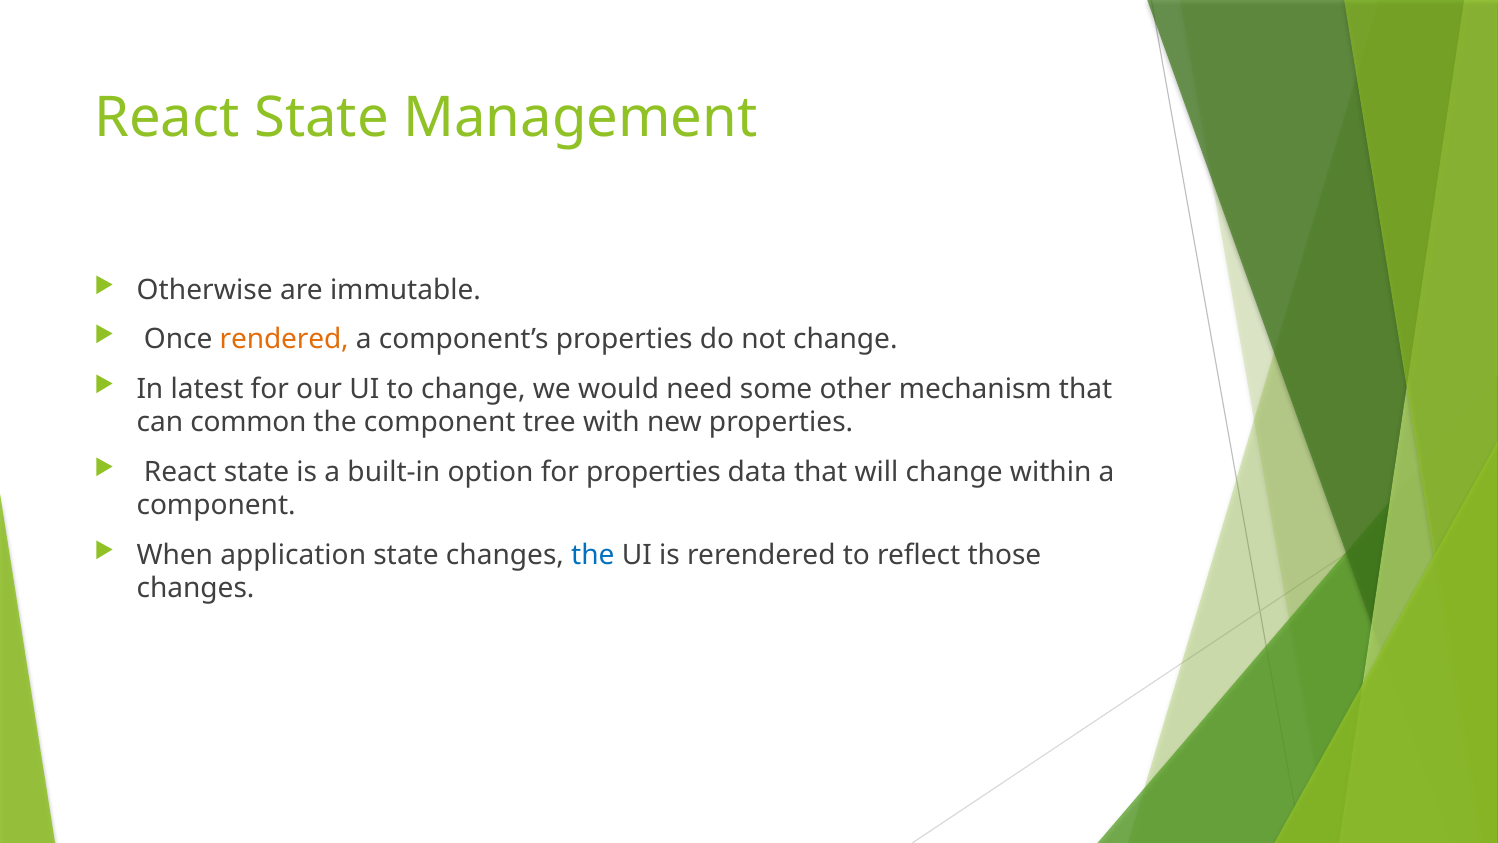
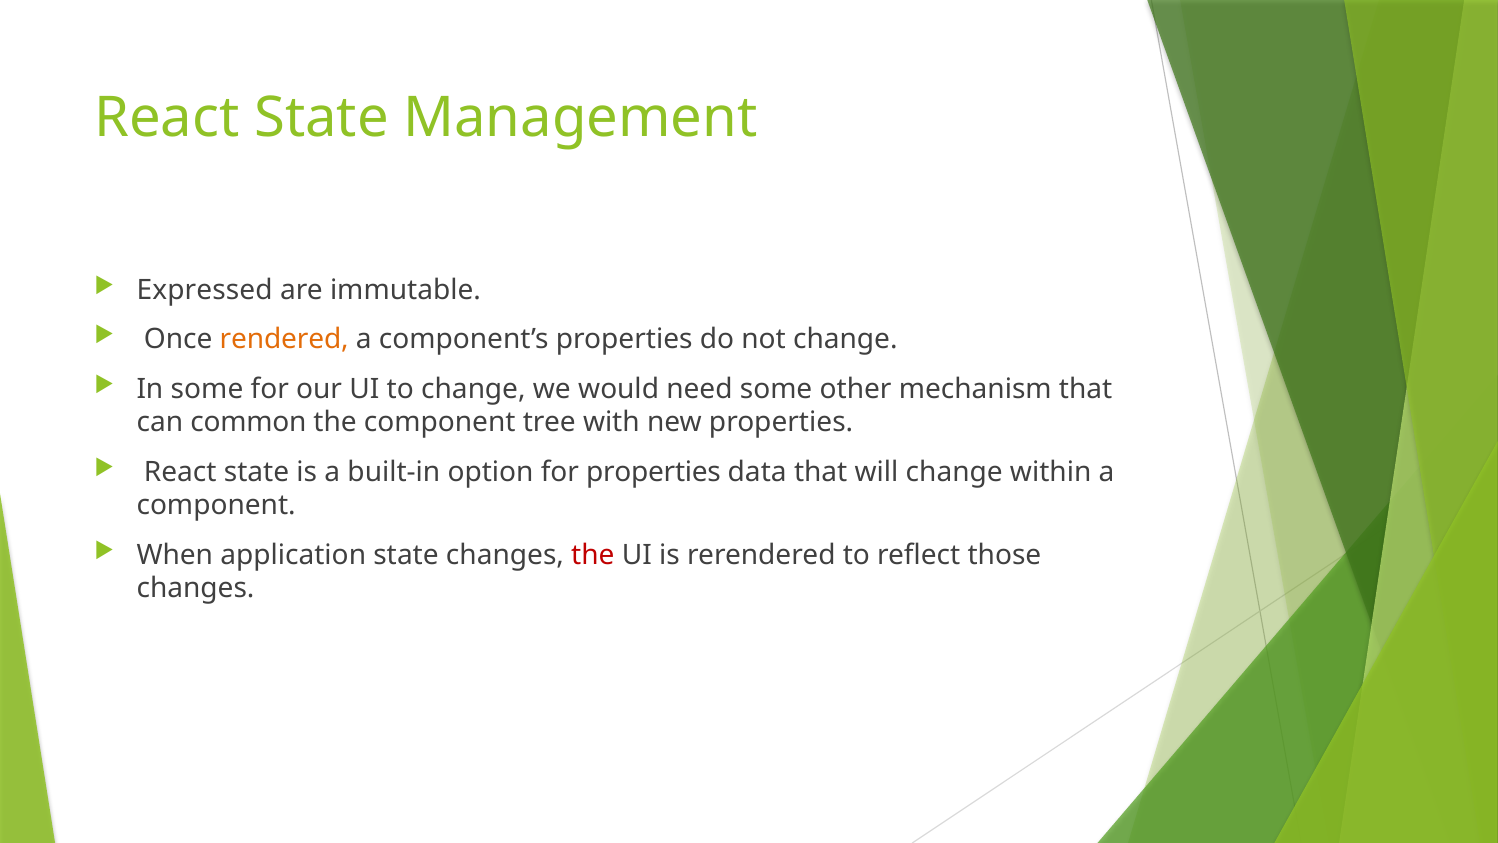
Otherwise: Otherwise -> Expressed
In latest: latest -> some
the at (593, 555) colour: blue -> red
